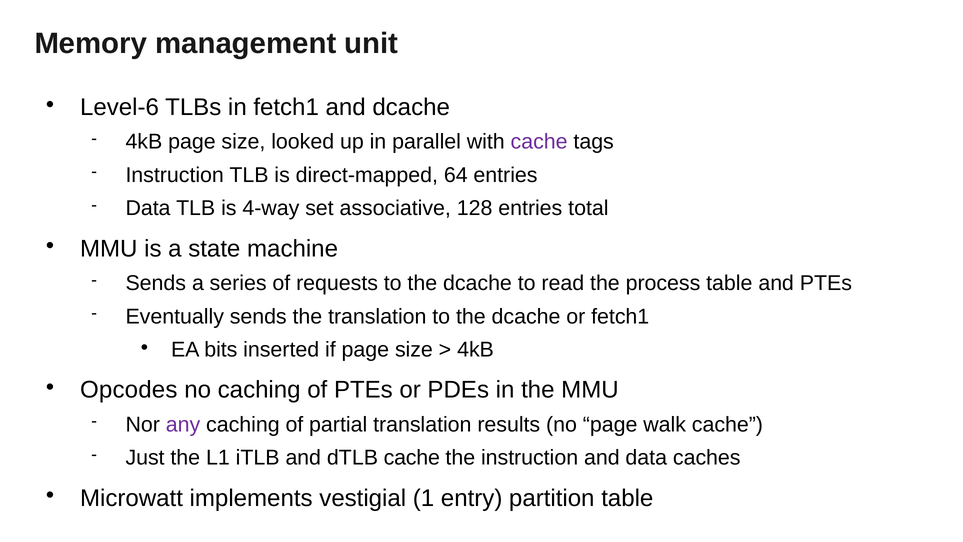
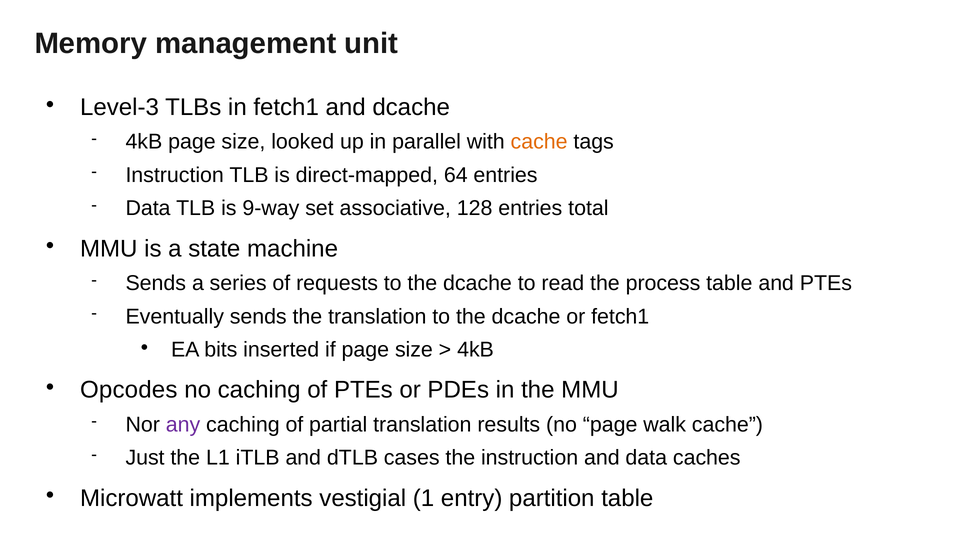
Level-6: Level-6 -> Level-3
cache at (539, 142) colour: purple -> orange
4-way: 4-way -> 9-way
dTLB cache: cache -> cases
